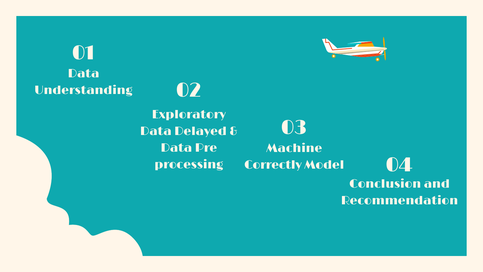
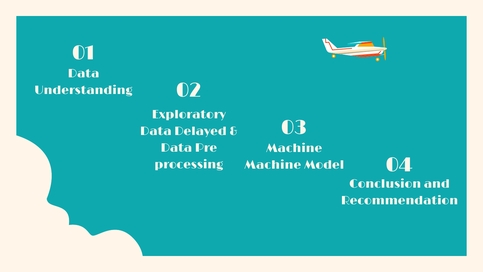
Correctly at (273, 165): Correctly -> Machine
